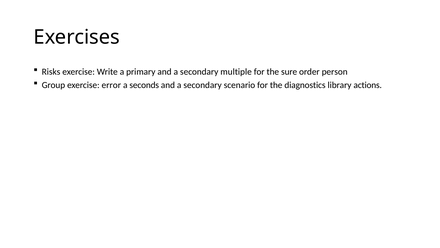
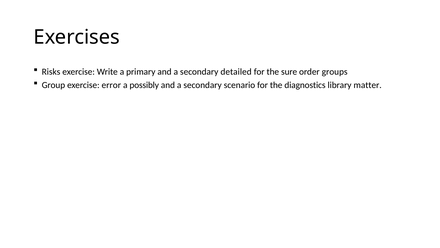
multiple: multiple -> detailed
person: person -> groups
seconds: seconds -> possibly
actions: actions -> matter
